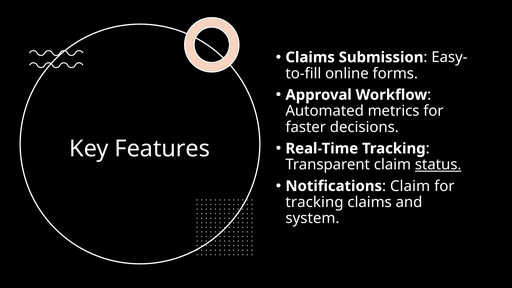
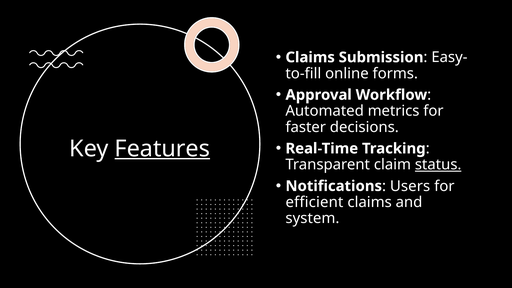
Features underline: none -> present
Claim at (410, 186): Claim -> Users
tracking at (314, 202): tracking -> efficient
